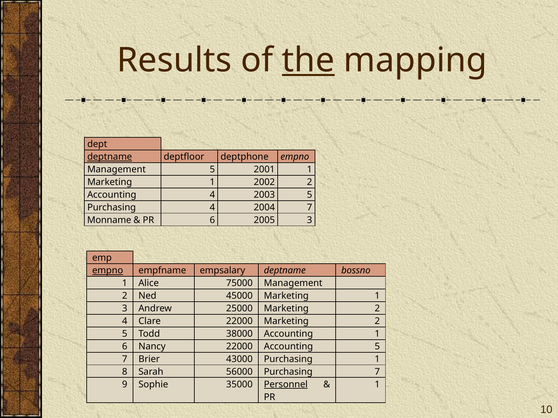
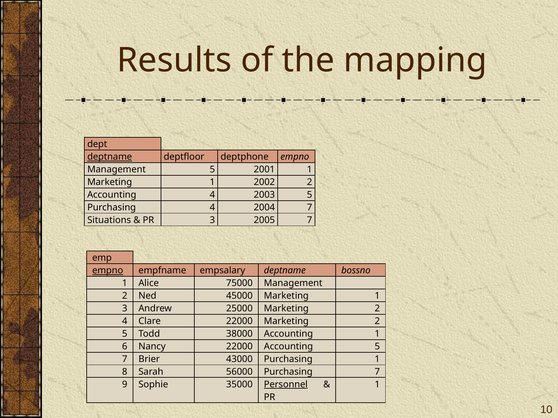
the underline: present -> none
Monname: Monname -> Situations
PR 6: 6 -> 3
2005 3: 3 -> 7
